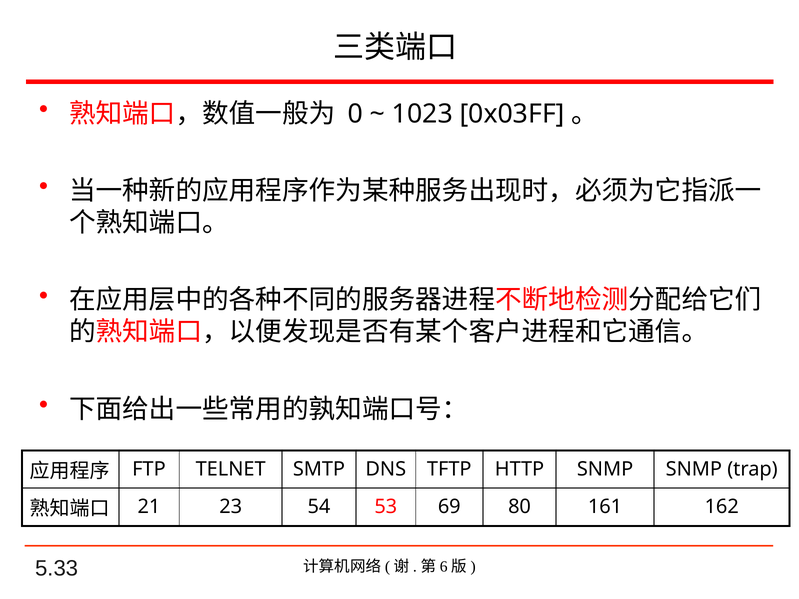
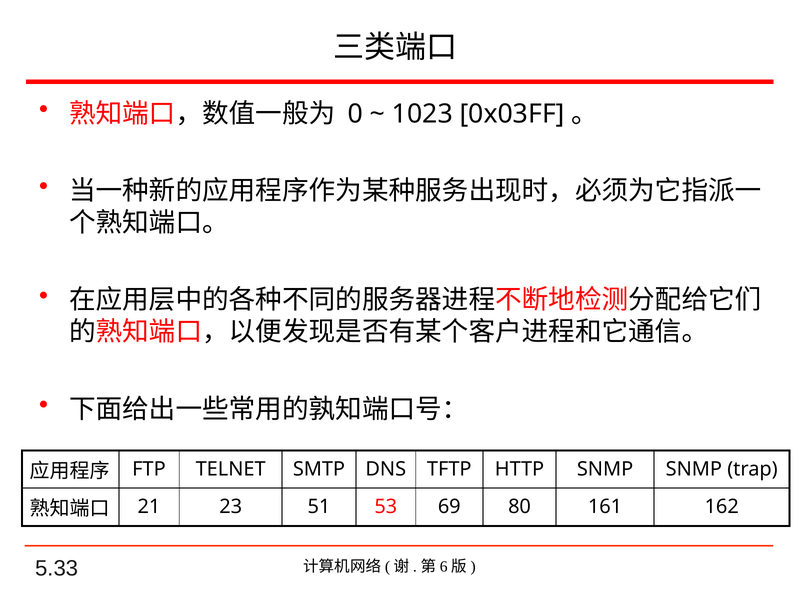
54: 54 -> 51
